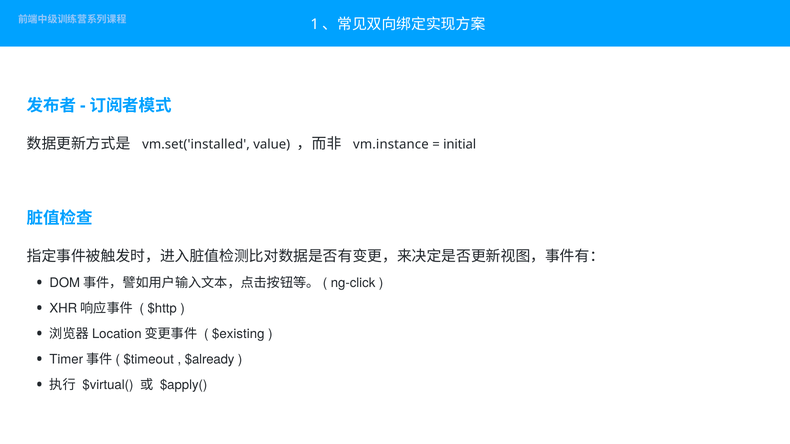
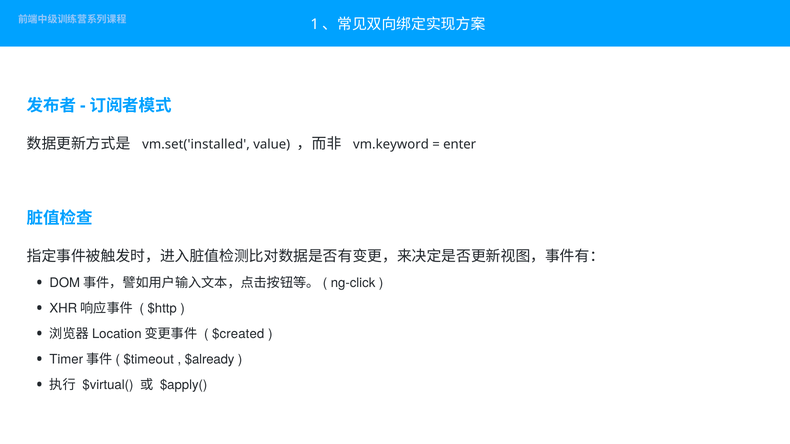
vm.instance: vm.instance -> vm.keyword
initial: initial -> enter
$existing: $existing -> $created
